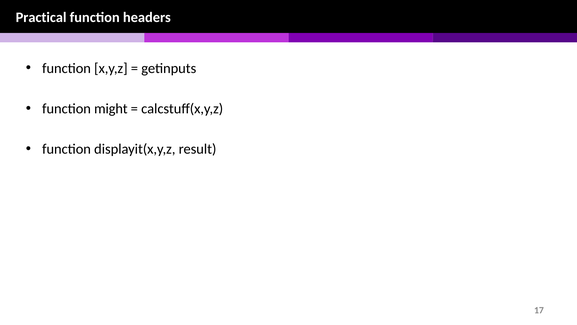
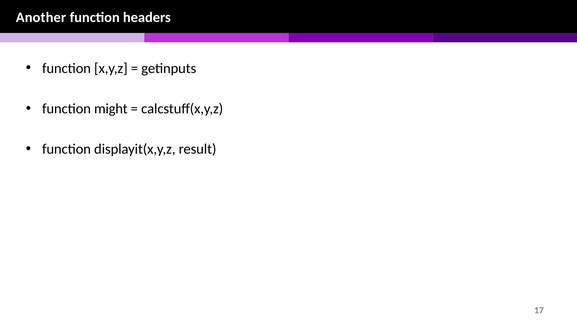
Practical: Practical -> Another
